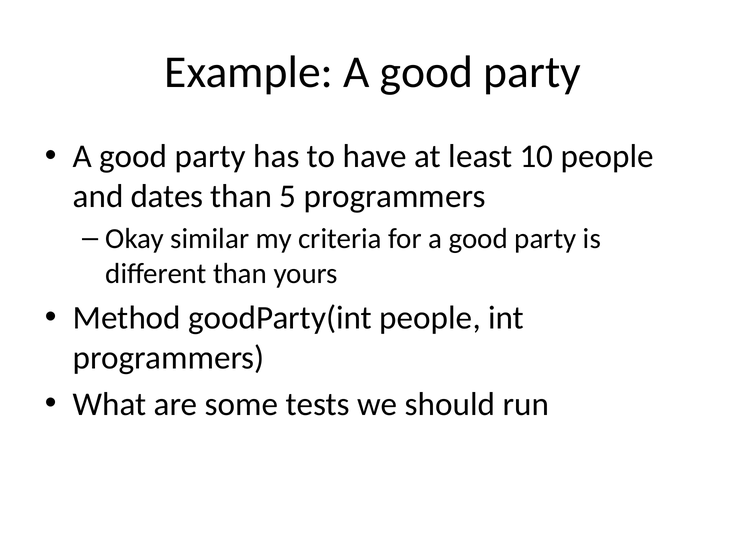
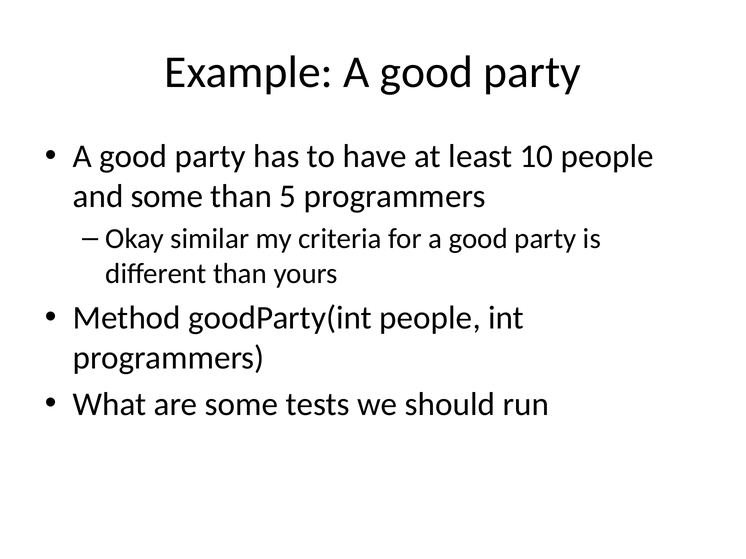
and dates: dates -> some
